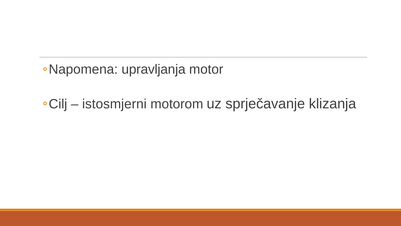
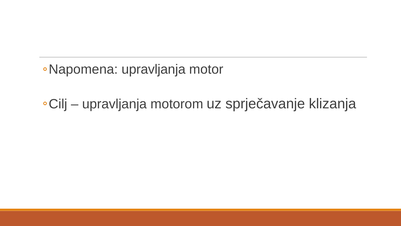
istosmjerni at (114, 104): istosmjerni -> upravljanja
